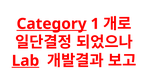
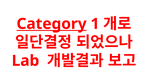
Lab underline: present -> none
